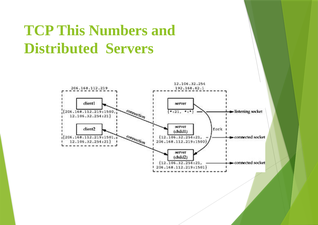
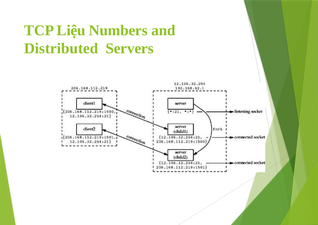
This: This -> Liệu
